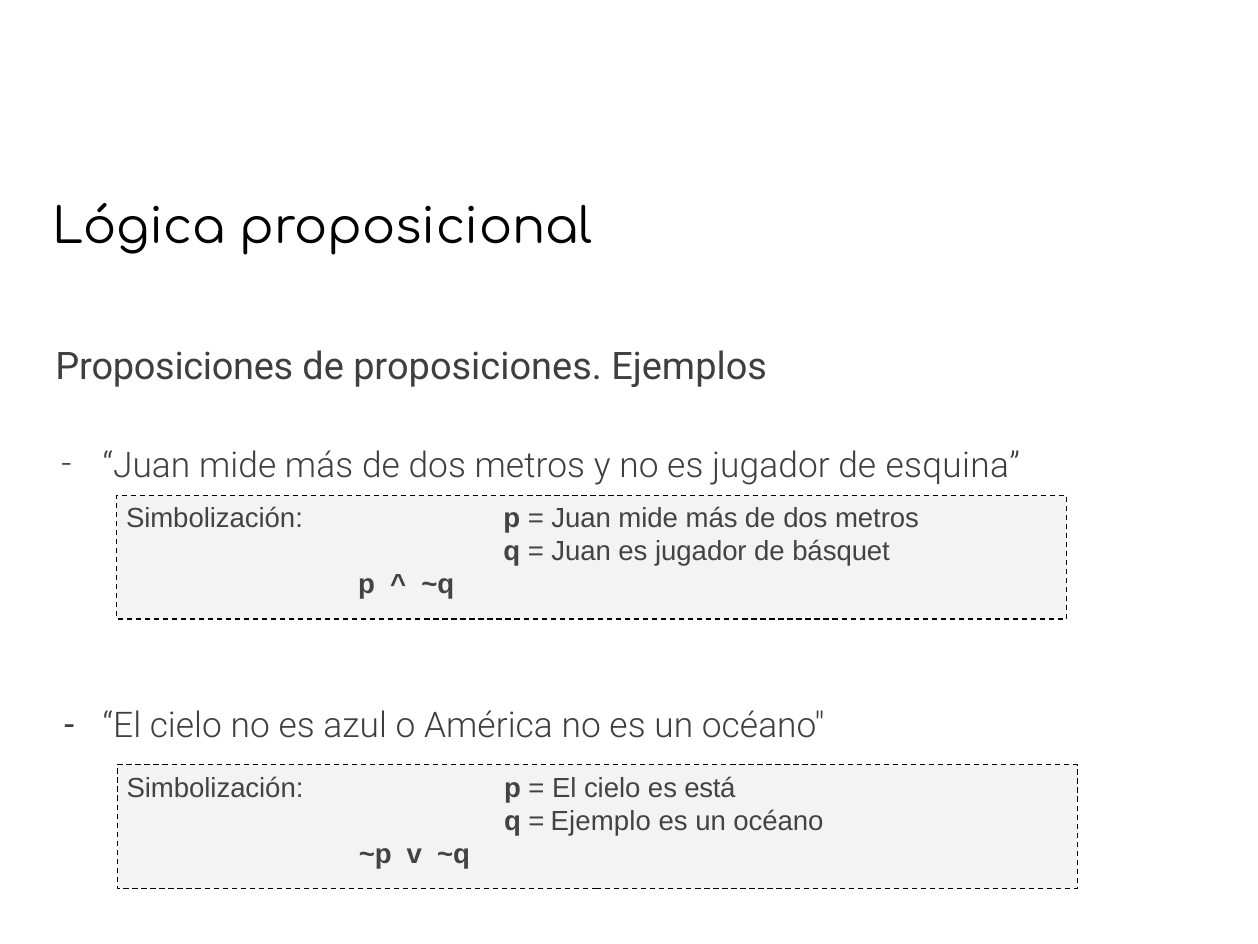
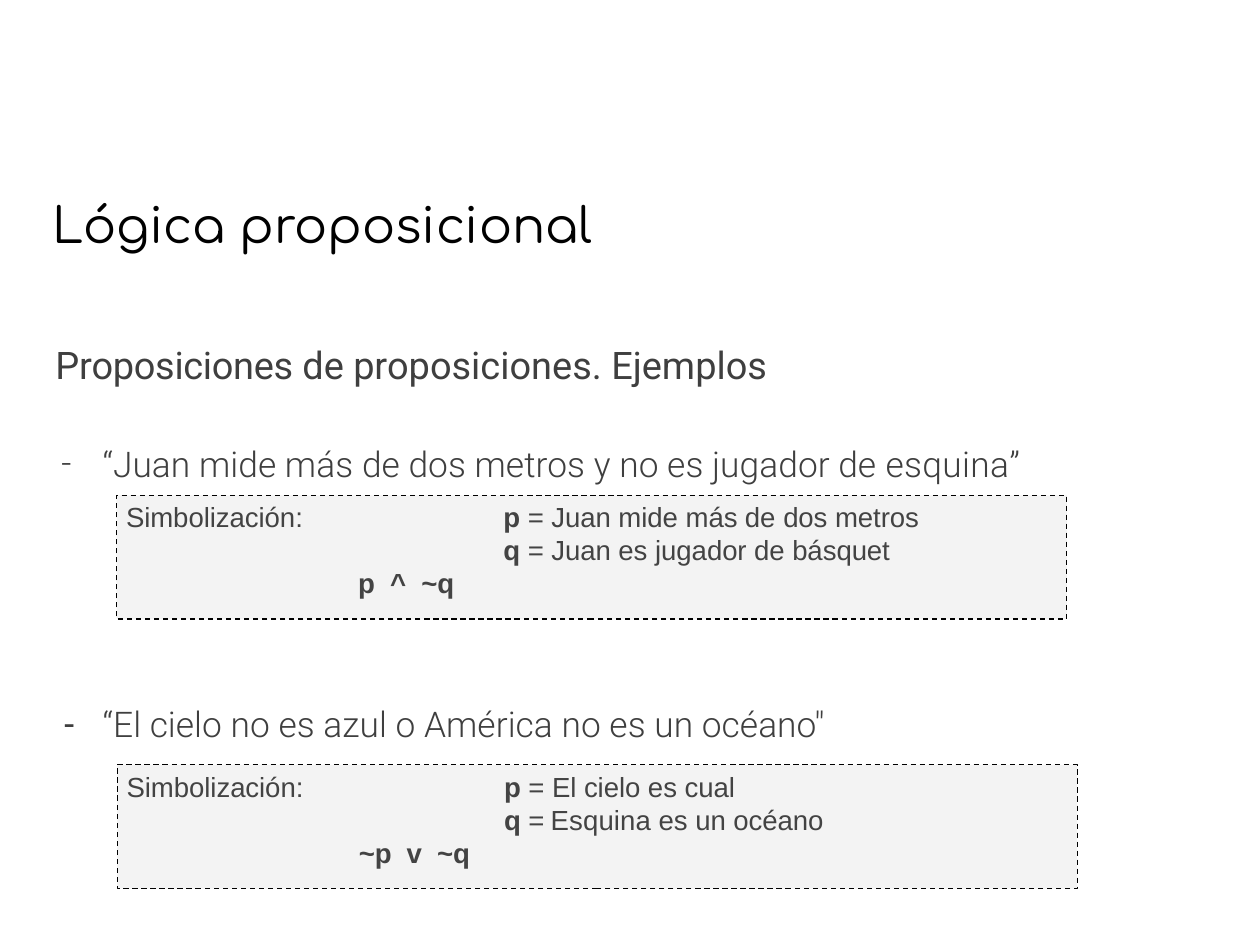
está: está -> cual
Ejemplo at (601, 821): Ejemplo -> Esquina
